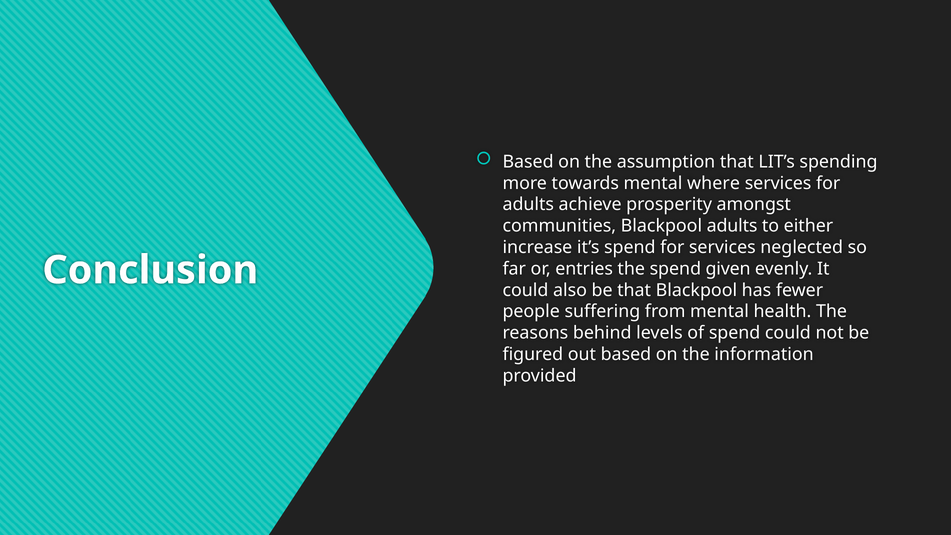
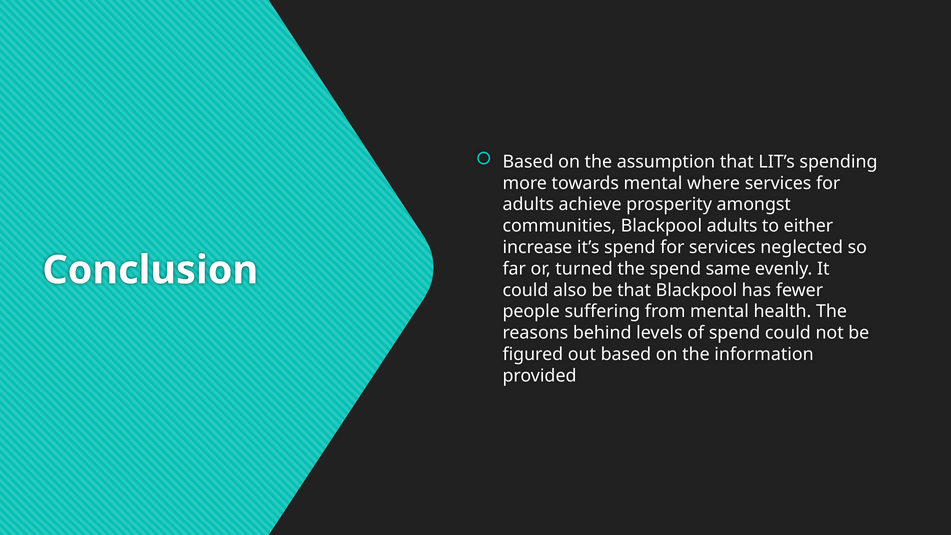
entries: entries -> turned
given: given -> same
